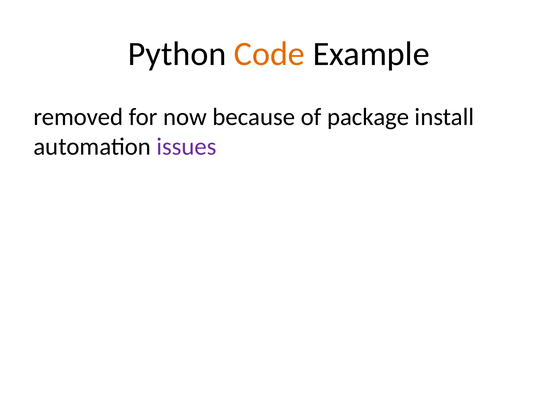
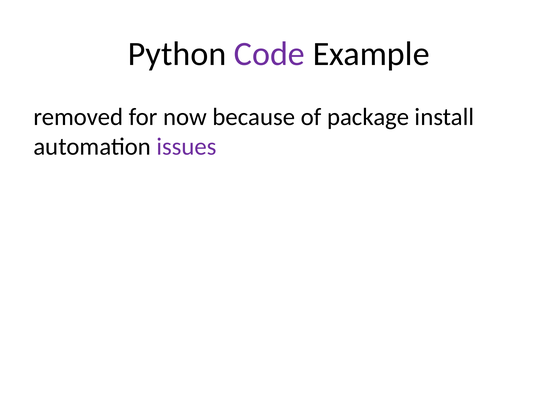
Code colour: orange -> purple
